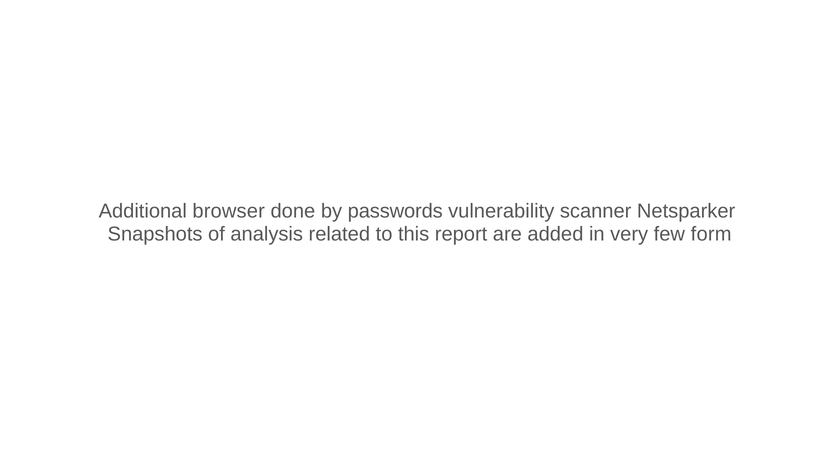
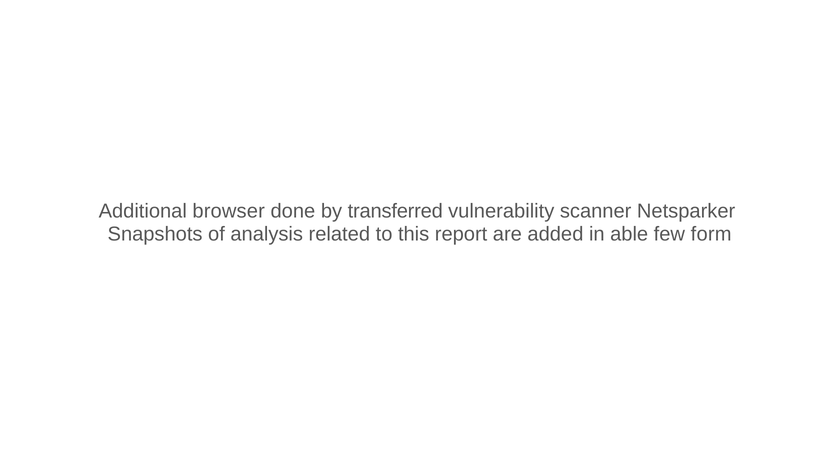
passwords: passwords -> transferred
very: very -> able
